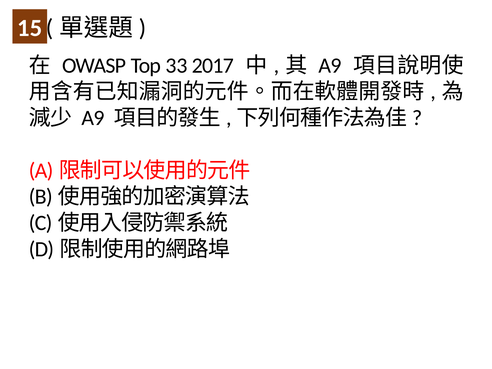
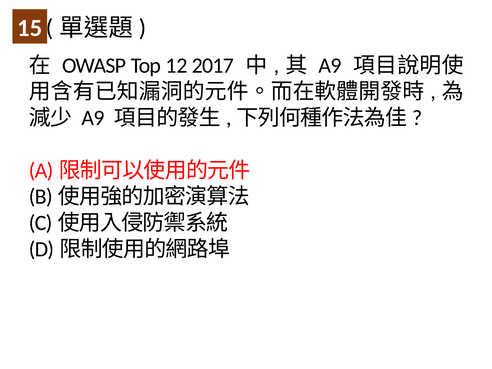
33: 33 -> 12
